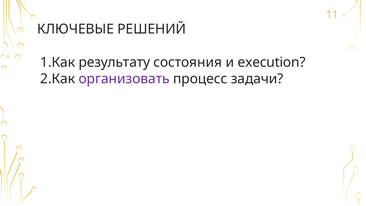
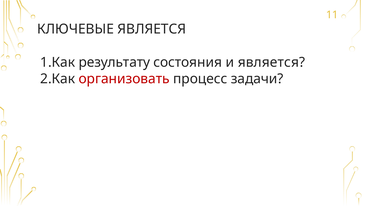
КЛЮЧЕВЫЕ РЕШЕНИЙ: РЕШЕНИЙ -> ЯВЛЯЕТСЯ
и execution: execution -> является
организовать colour: purple -> red
